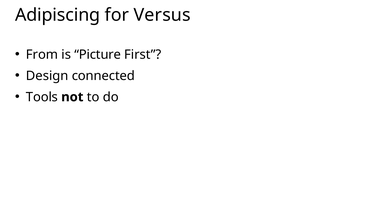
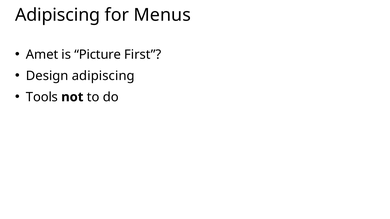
Versus: Versus -> Menus
From: From -> Amet
Design connected: connected -> adipiscing
